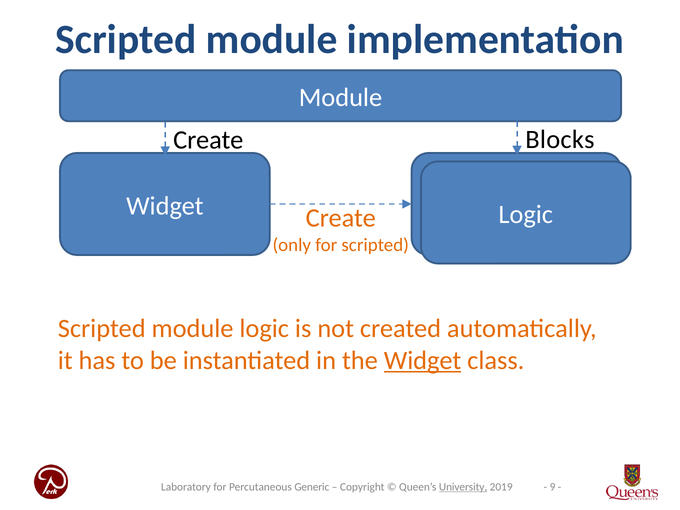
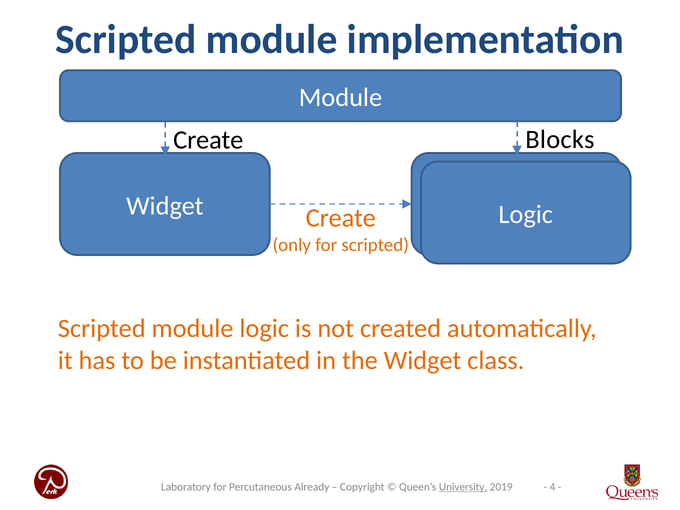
Widget at (423, 360) underline: present -> none
9: 9 -> 4
Generic: Generic -> Already
